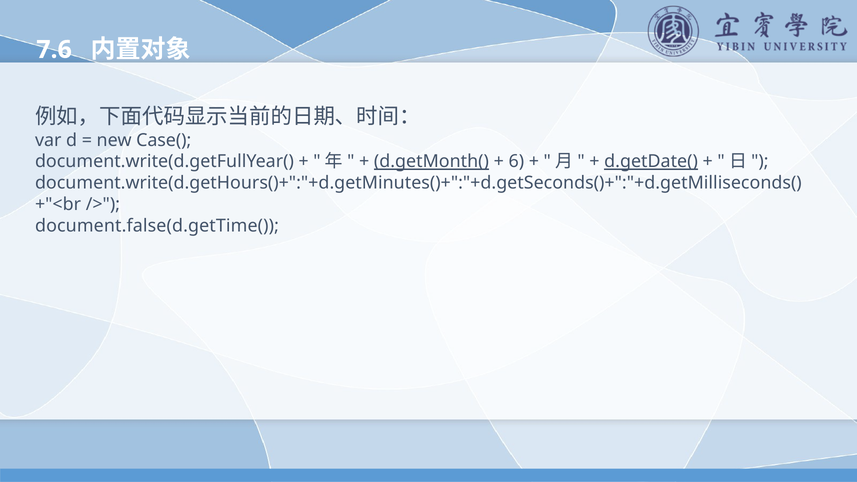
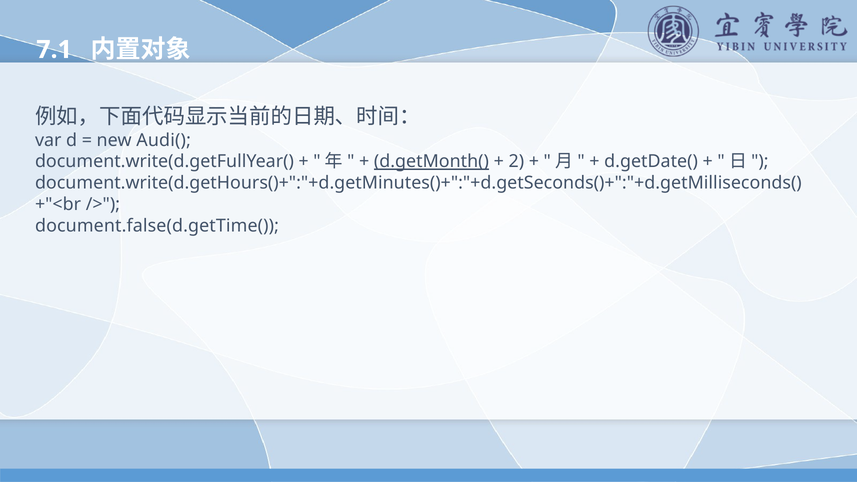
7.6: 7.6 -> 7.1
Case(: Case( -> Audi(
6: 6 -> 2
d.getDate( underline: present -> none
